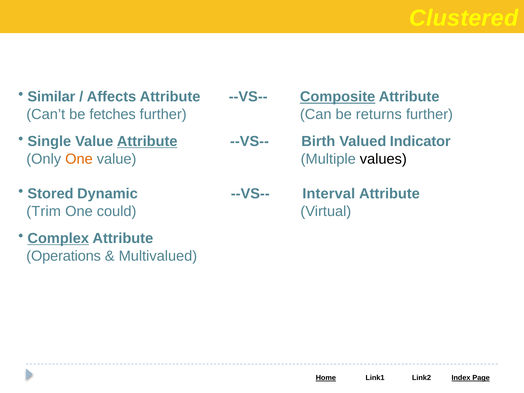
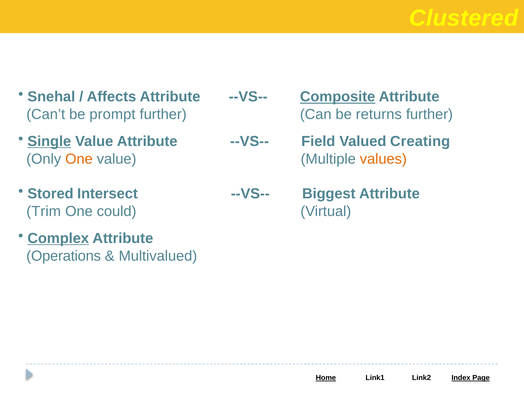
Similar: Similar -> Snehal
fetches: fetches -> prompt
Single underline: none -> present
Attribute at (147, 141) underline: present -> none
Birth: Birth -> Field
Indicator: Indicator -> Creating
values colour: black -> orange
Dynamic: Dynamic -> Intersect
Interval: Interval -> Biggest
